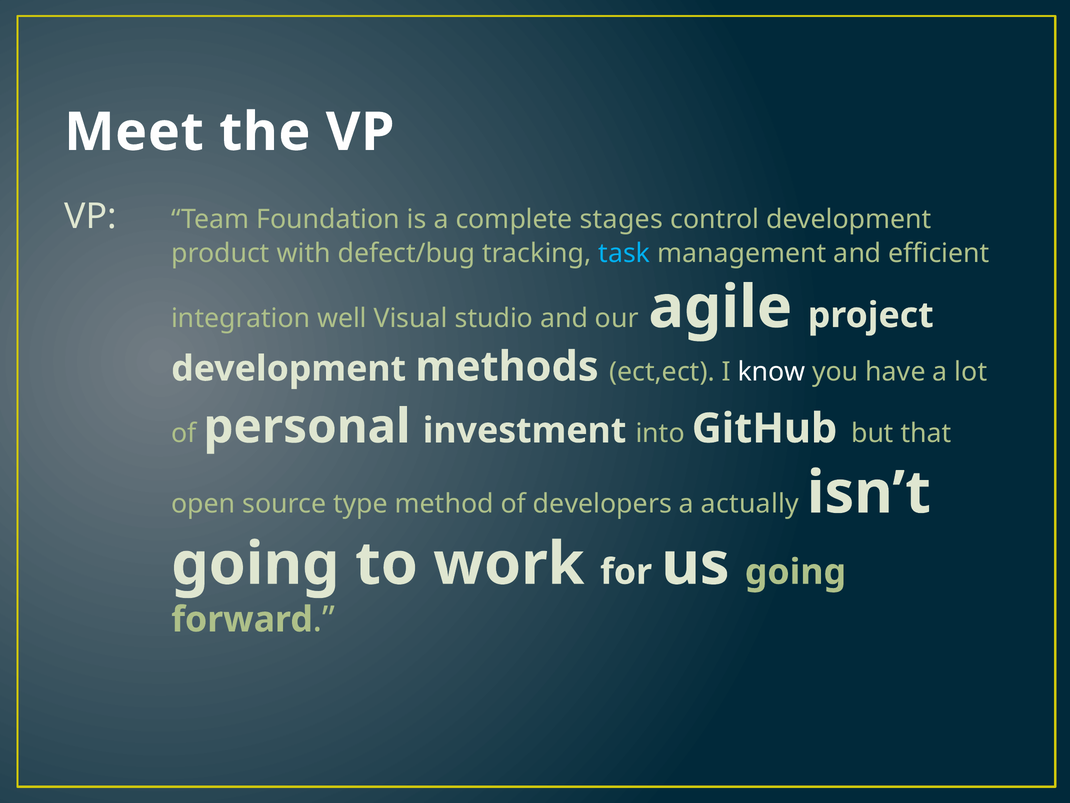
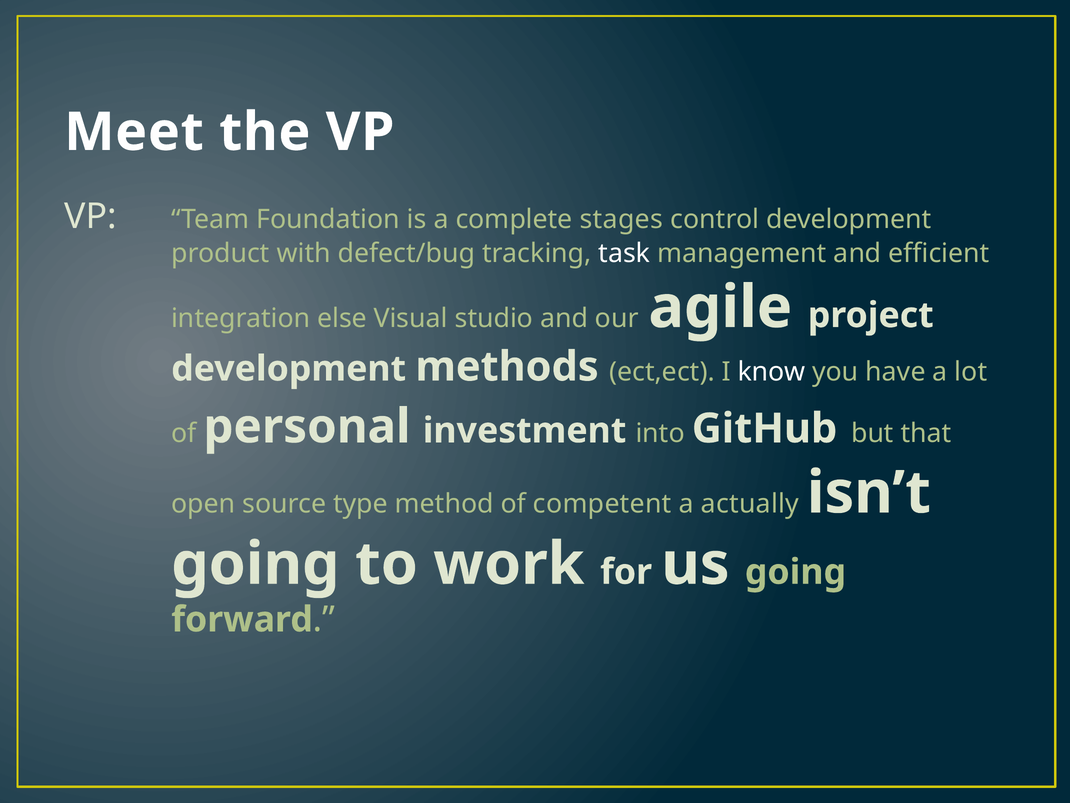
task colour: light blue -> white
well: well -> else
developers: developers -> competent
